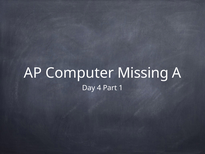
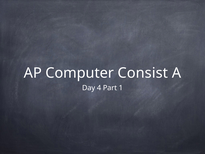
Missing: Missing -> Consist
